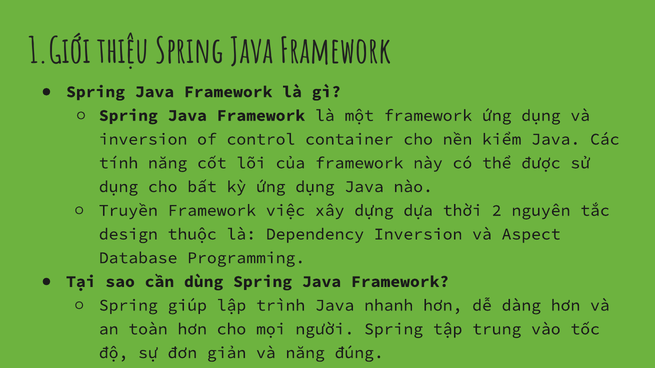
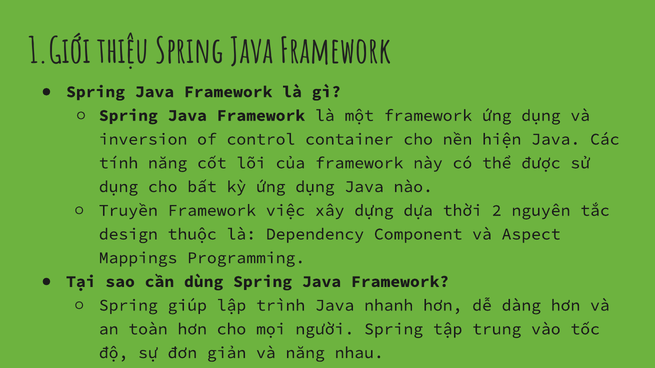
kiểm: kiểm -> hiện
Dependency Inversion: Inversion -> Component
Database: Database -> Mappings
đúng: đúng -> nhau
